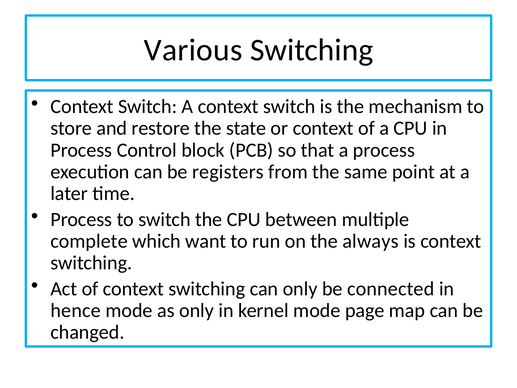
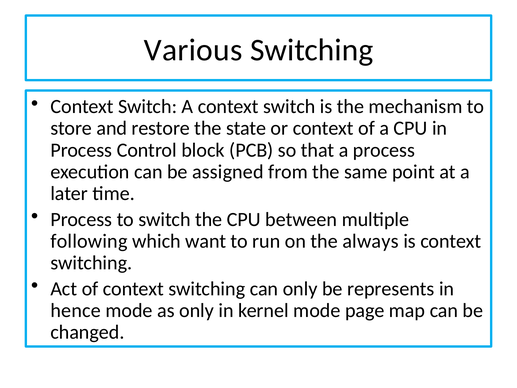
registers: registers -> assigned
complete: complete -> following
connected: connected -> represents
